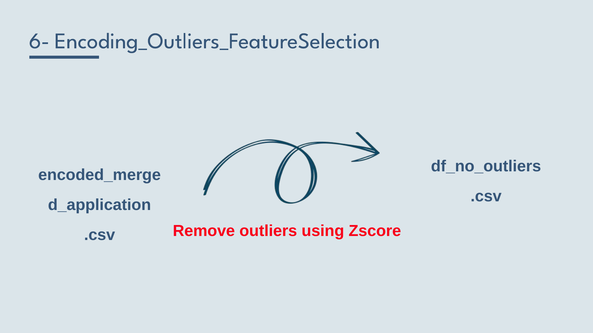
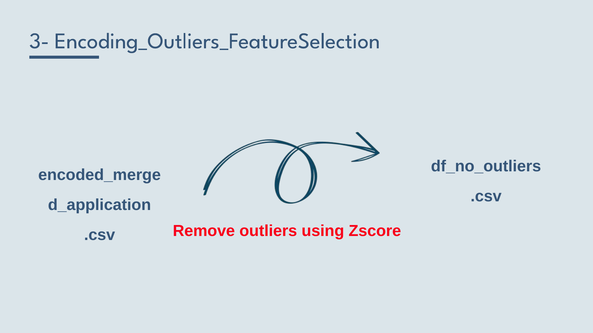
6-: 6- -> 3-
